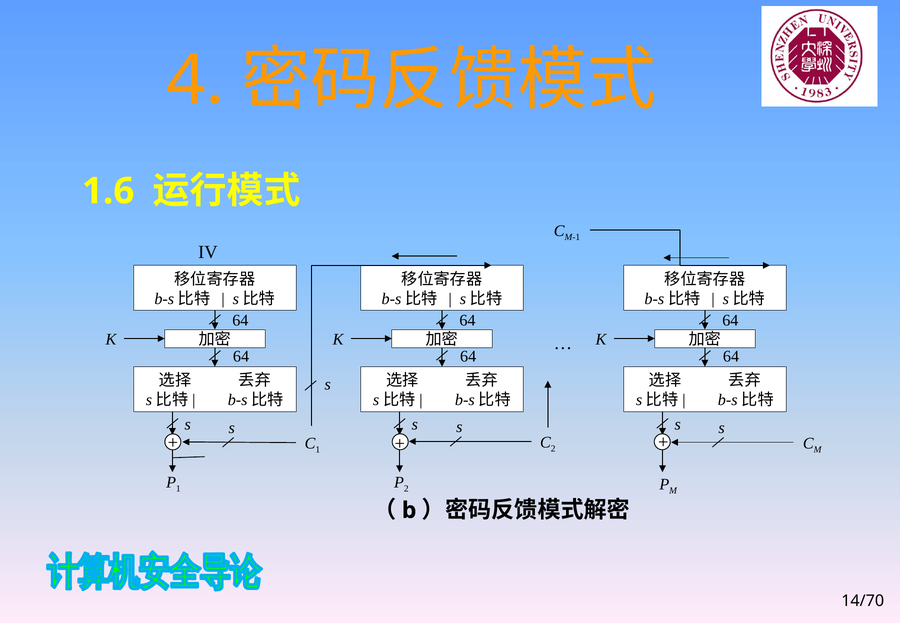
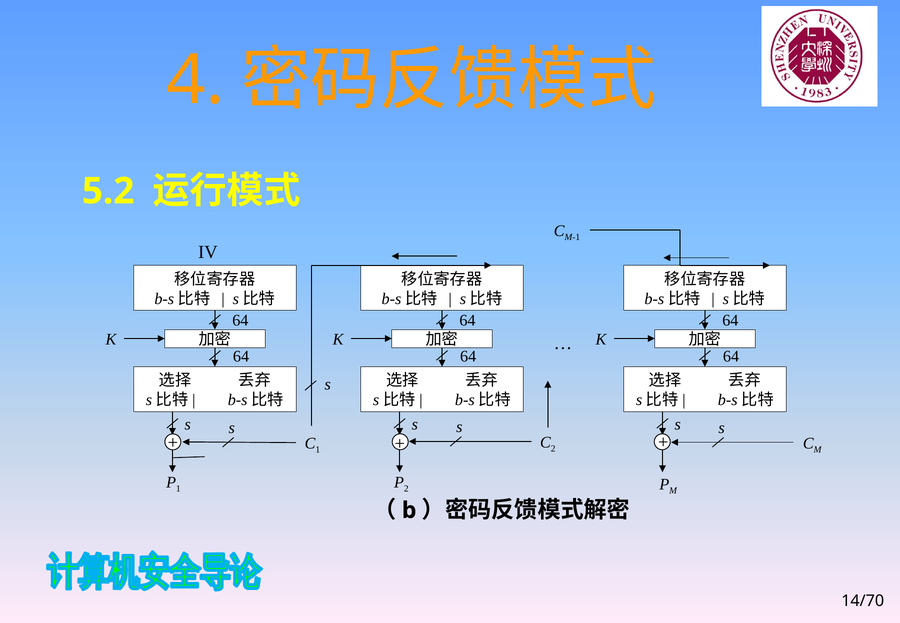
1.6: 1.6 -> 5.2
